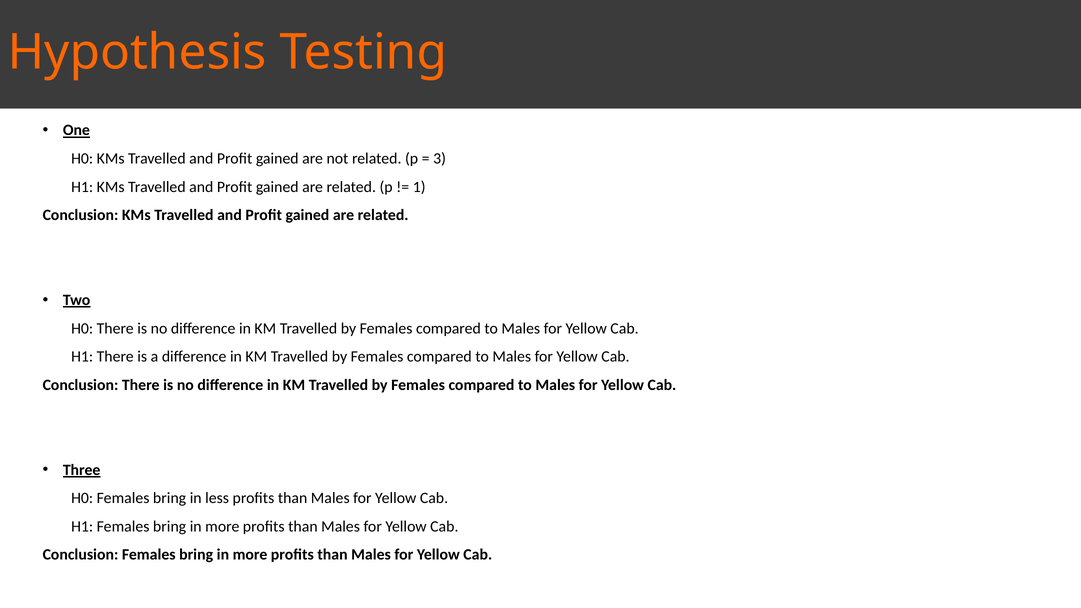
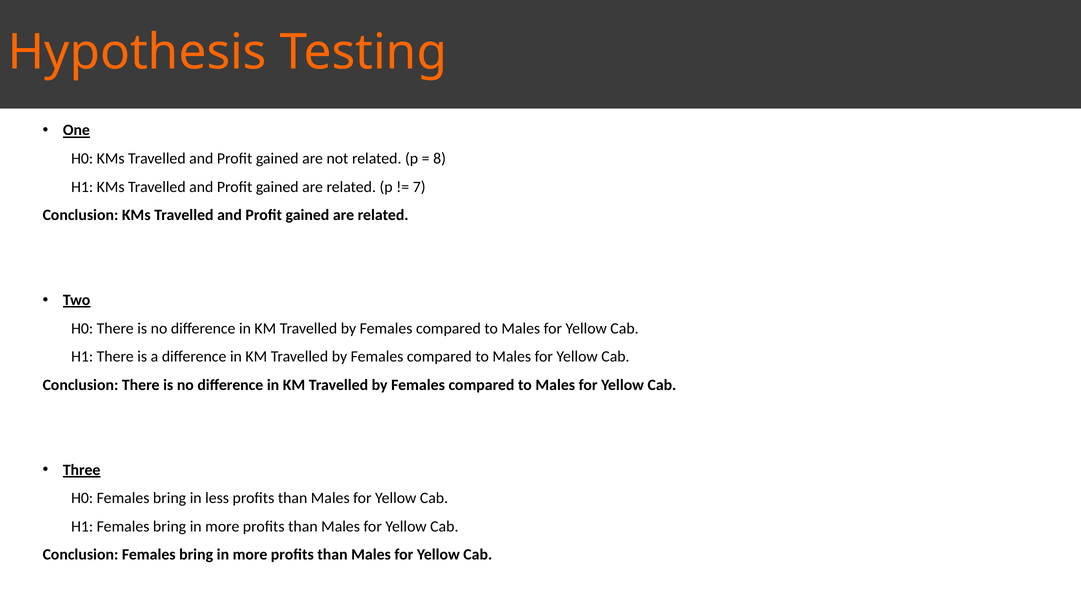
3: 3 -> 8
1: 1 -> 7
